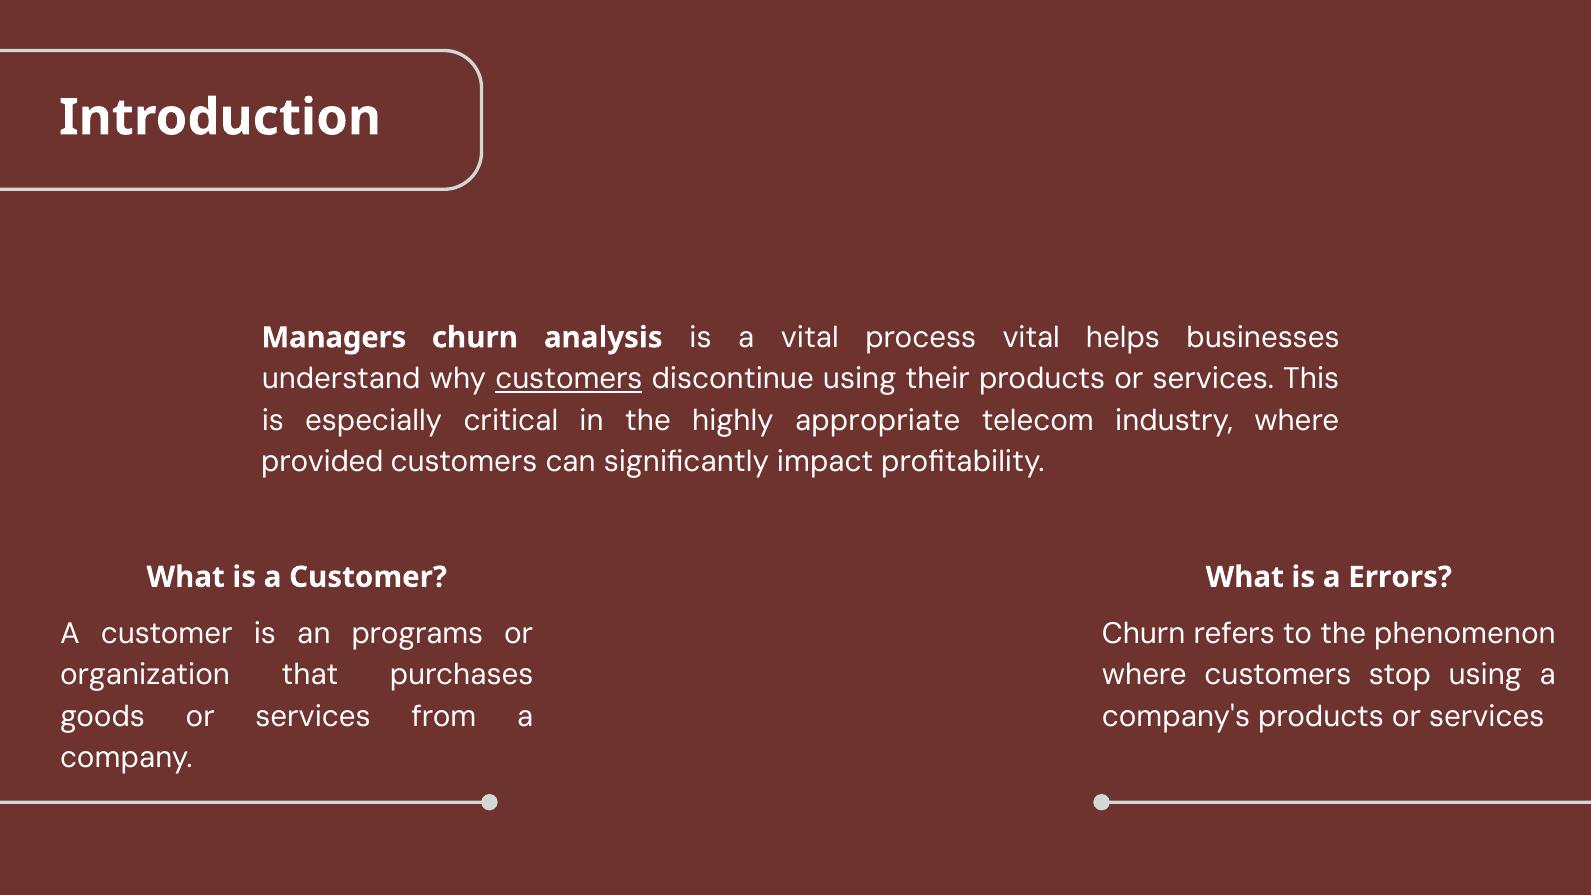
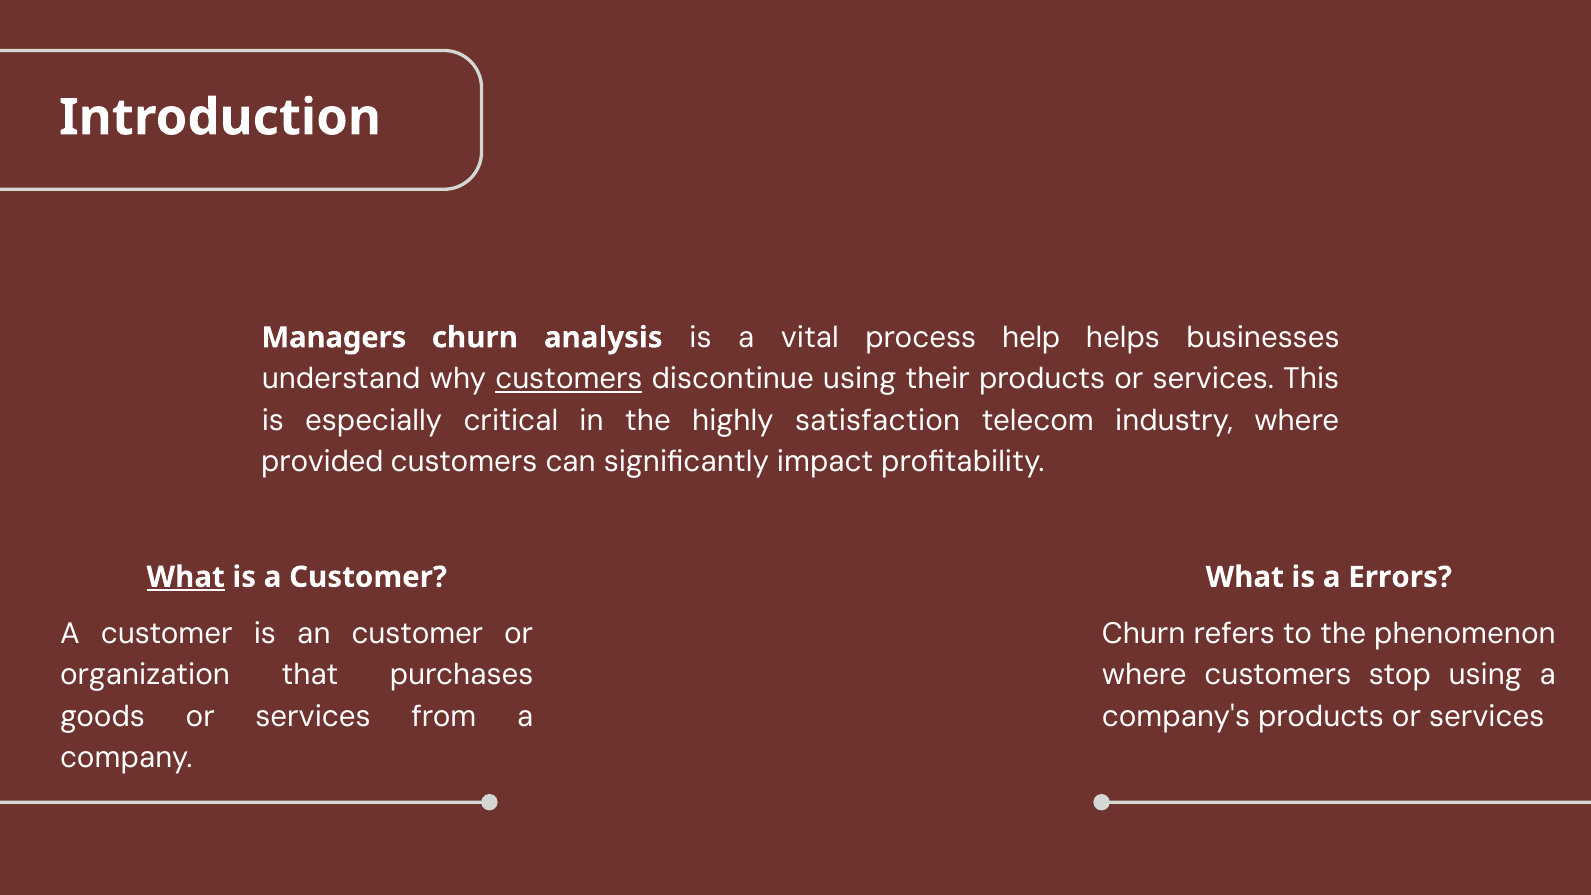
process vital: vital -> help
appropriate: appropriate -> satisfaction
What at (186, 577) underline: none -> present
an programs: programs -> customer
